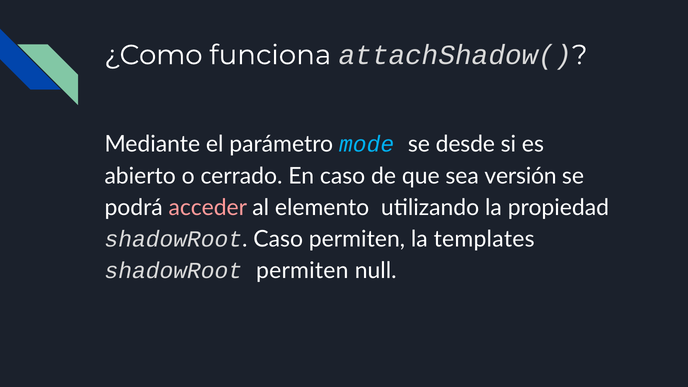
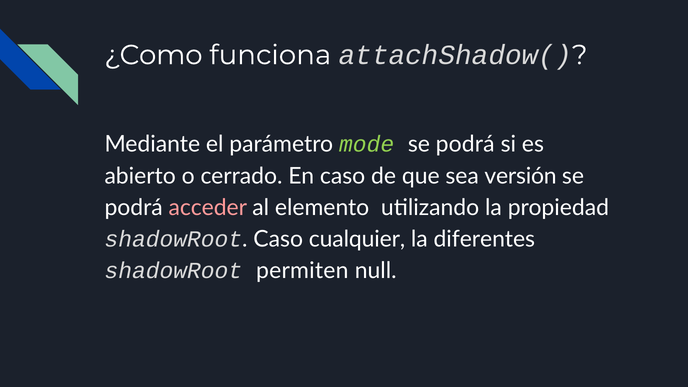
mode colour: light blue -> light green
desde at (465, 144): desde -> podrá
Caso permiten: permiten -> cualquier
templates: templates -> diferentes
